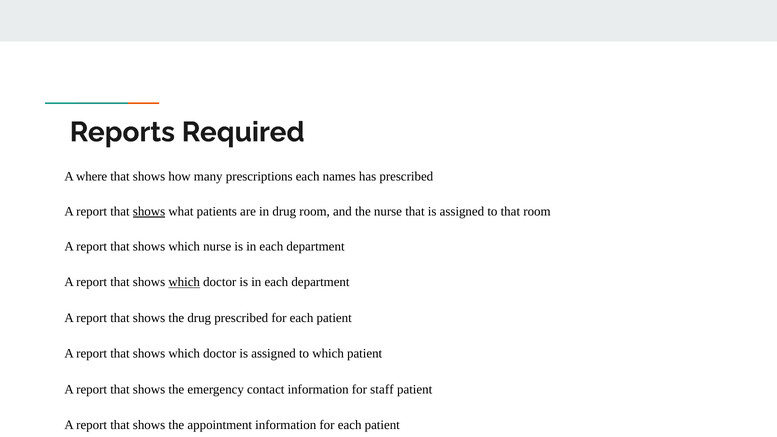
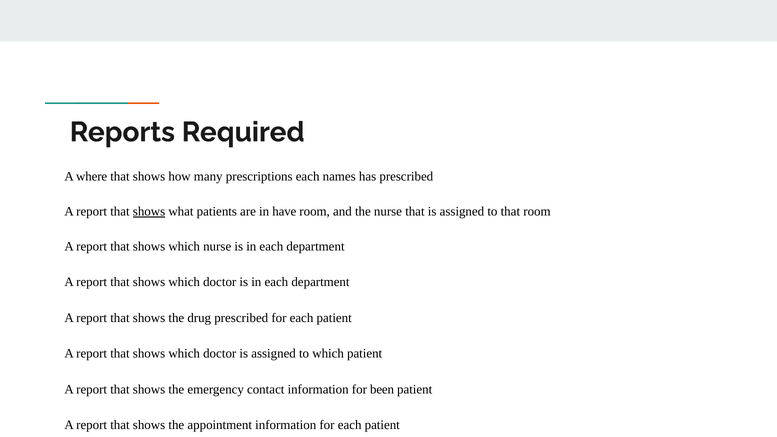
in drug: drug -> have
which at (184, 282) underline: present -> none
staff: staff -> been
